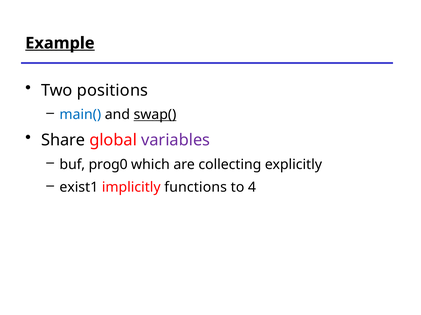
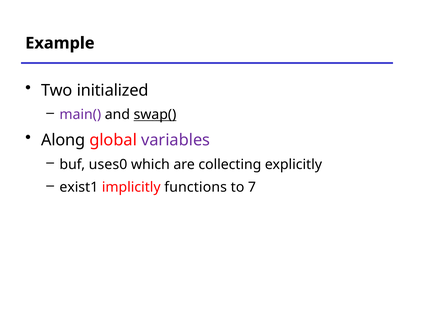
Example underline: present -> none
positions: positions -> initialized
main( colour: blue -> purple
Share: Share -> Along
prog0: prog0 -> uses0
4: 4 -> 7
